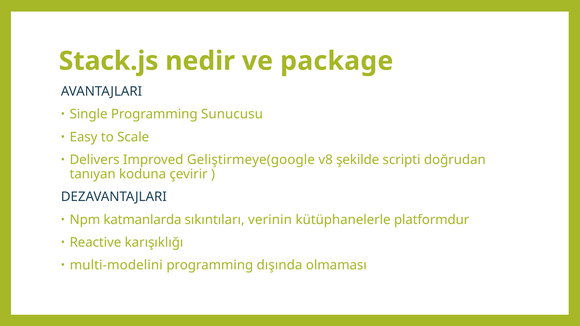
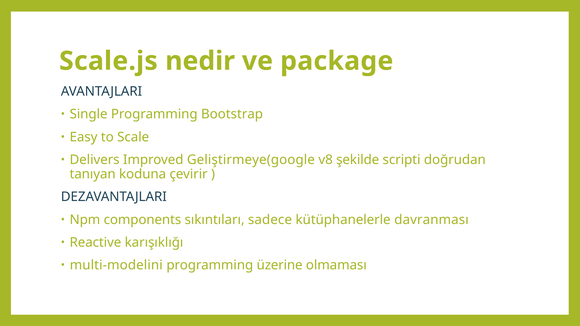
Stack.js: Stack.js -> Scale.js
Sunucusu: Sunucusu -> Bootstrap
katmanlarda: katmanlarda -> components
verinin: verinin -> sadece
platformdur: platformdur -> davranması
dışında: dışında -> üzerine
